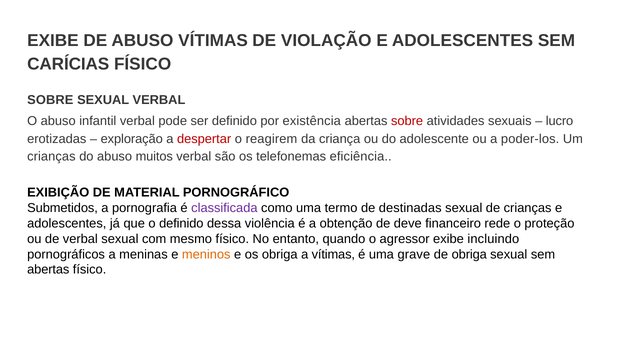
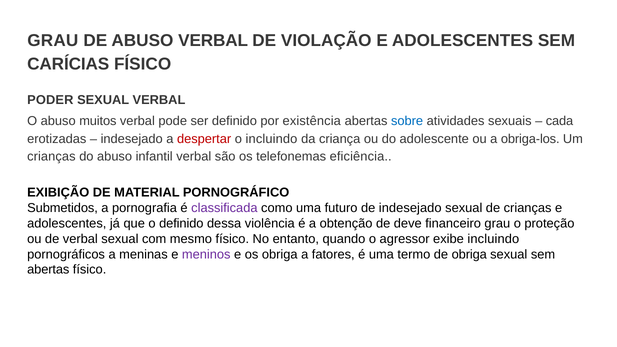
EXIBE at (53, 40): EXIBE -> GRAU
ABUSO VÍTIMAS: VÍTIMAS -> VERBAL
SOBRE at (50, 100): SOBRE -> PODER
infantil: infantil -> muitos
sobre at (407, 121) colour: red -> blue
lucro: lucro -> cada
exploração at (132, 139): exploração -> indesejado
o reagirem: reagirem -> incluindo
poder-los: poder-los -> obriga-los
muitos: muitos -> infantil
termo: termo -> futuro
de destinadas: destinadas -> indesejado
financeiro rede: rede -> grau
meninos colour: orange -> purple
a vítimas: vítimas -> fatores
grave: grave -> termo
